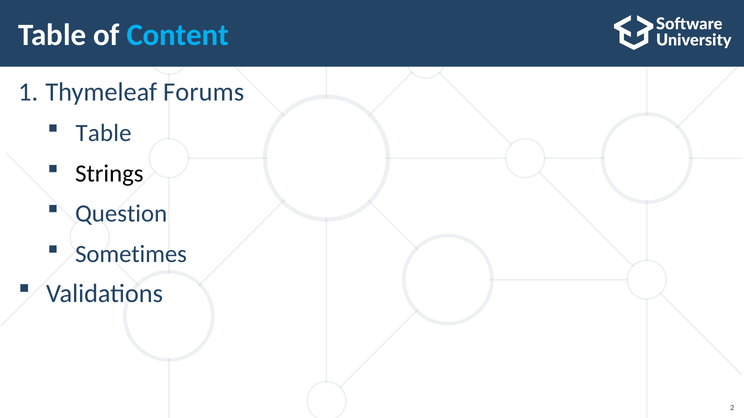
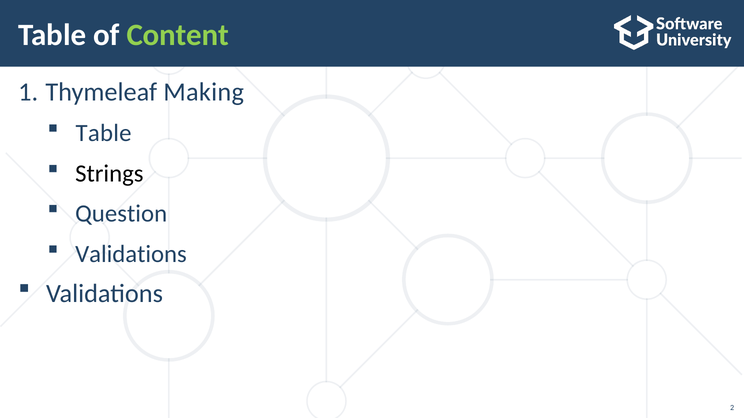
Content colour: light blue -> light green
Forums: Forums -> Making
Sometimes at (131, 254): Sometimes -> Validations
